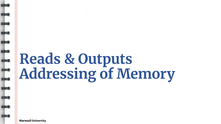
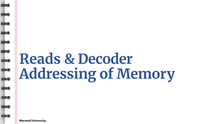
Outputs: Outputs -> Decoder
